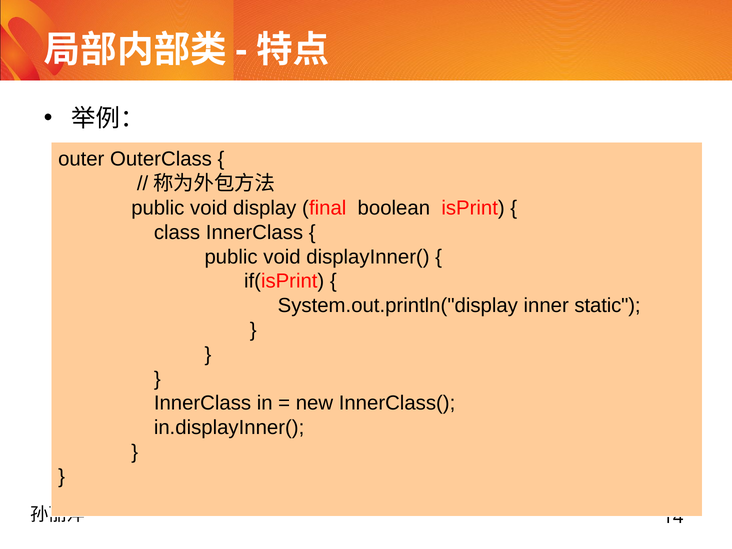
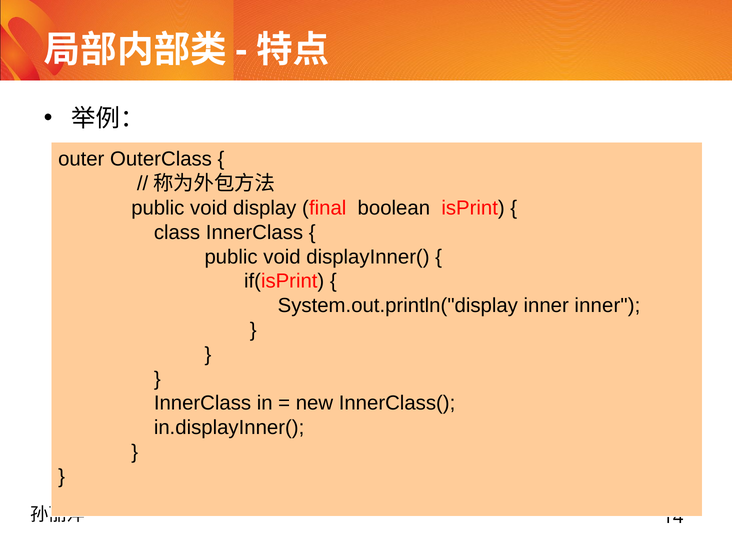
inner static: static -> inner
